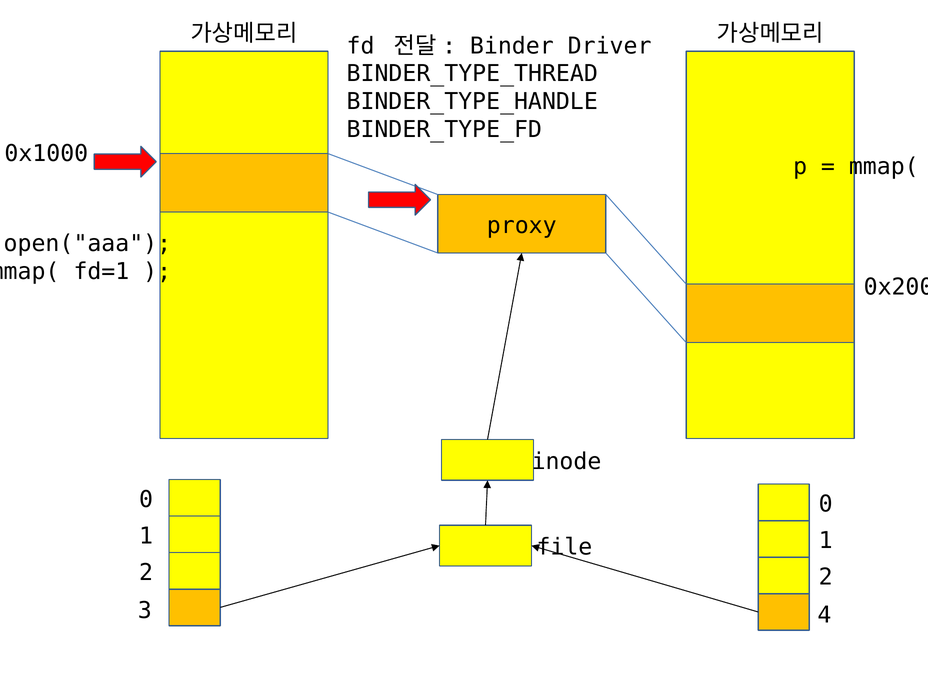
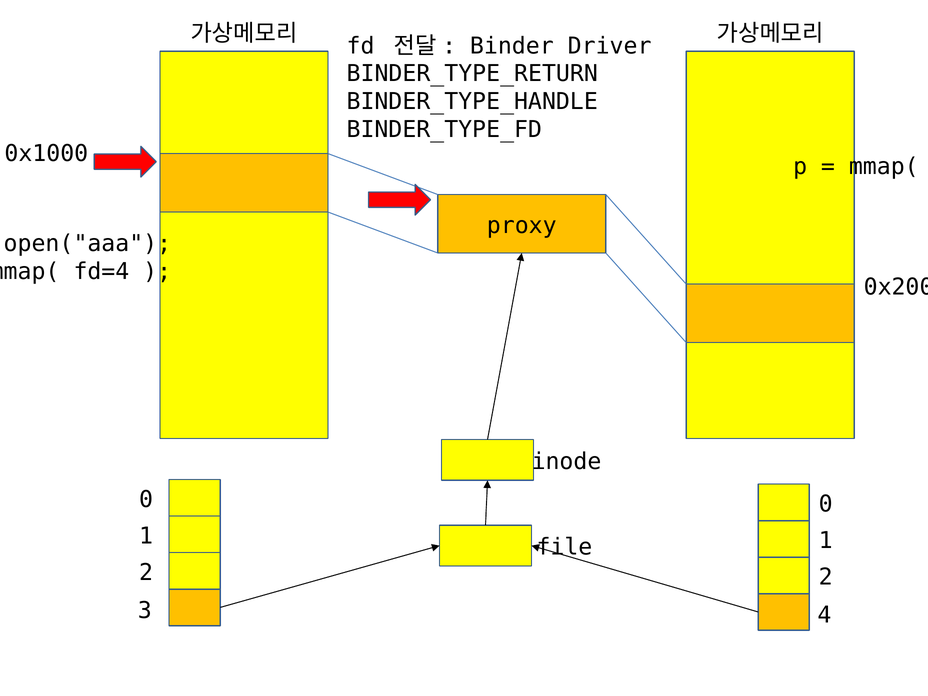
BINDER_TYPE_THREAD: BINDER_TYPE_THREAD -> BINDER_TYPE_RETURN
fd=1: fd=1 -> fd=4
